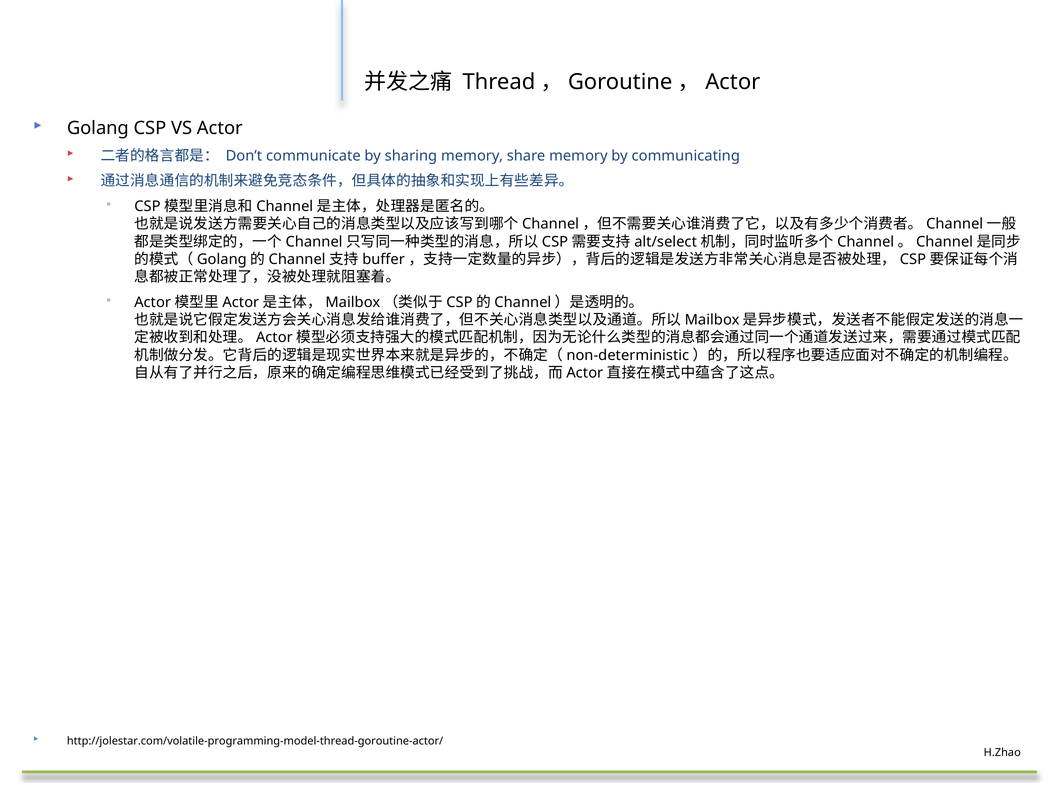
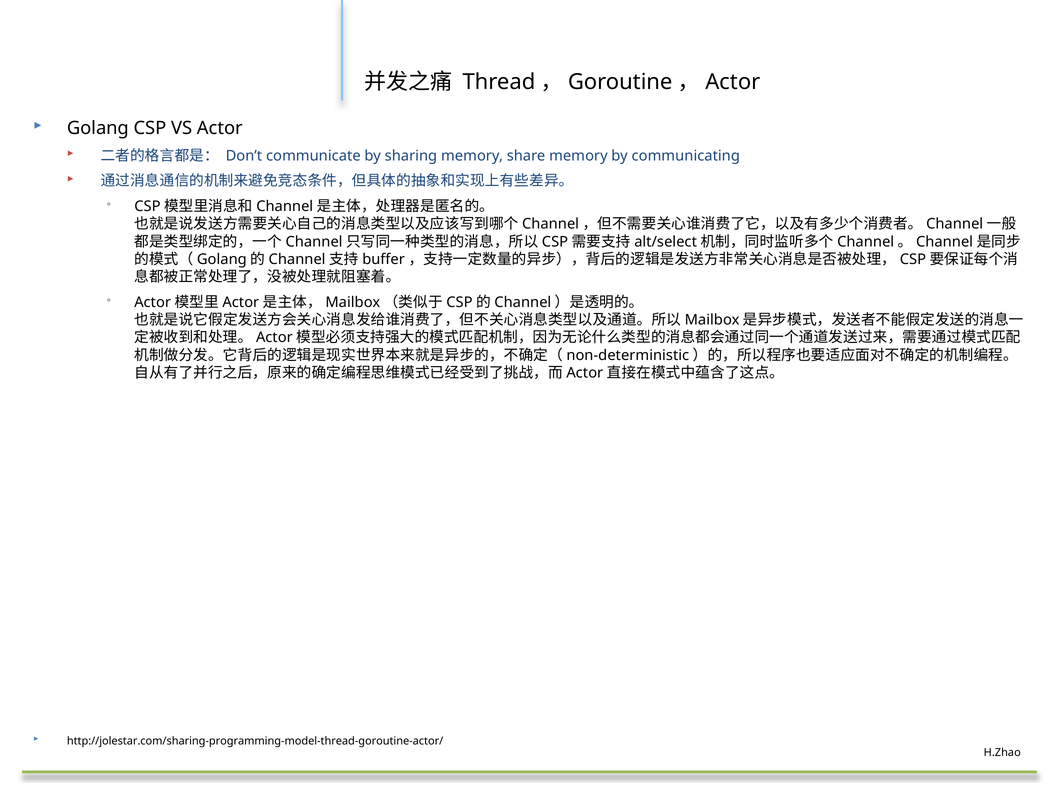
http://jolestar.com/volatile-programming-model-thread-goroutine-actor/: http://jolestar.com/volatile-programming-model-thread-goroutine-actor/ -> http://jolestar.com/sharing-programming-model-thread-goroutine-actor/
